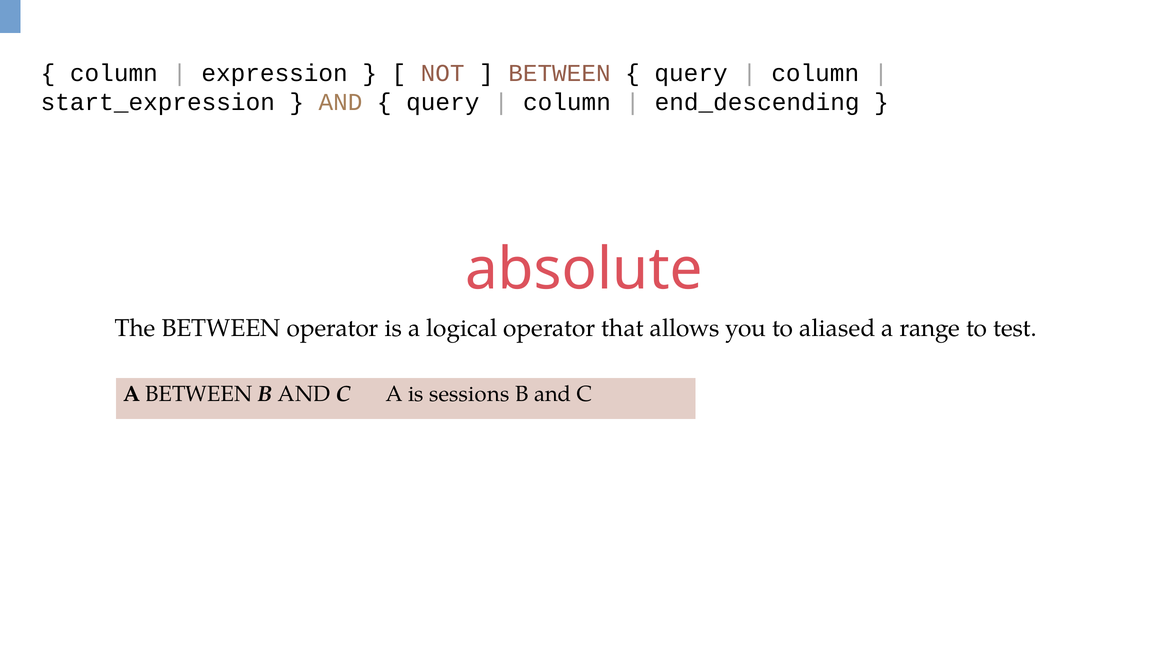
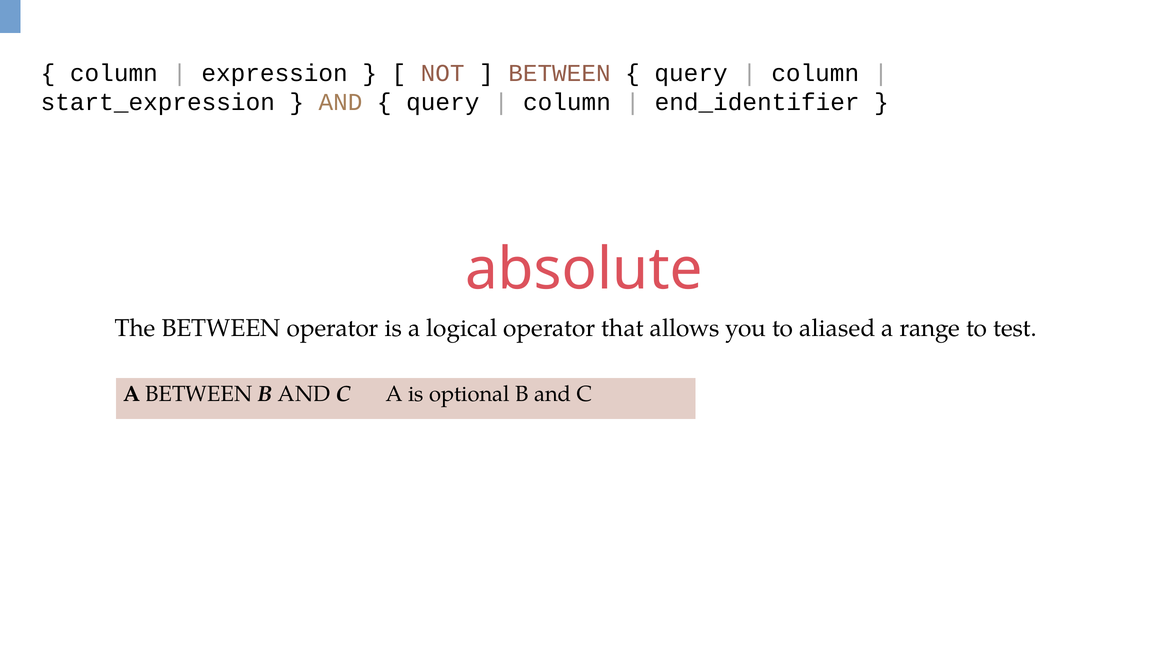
end_descending: end_descending -> end_identifier
sessions: sessions -> optional
